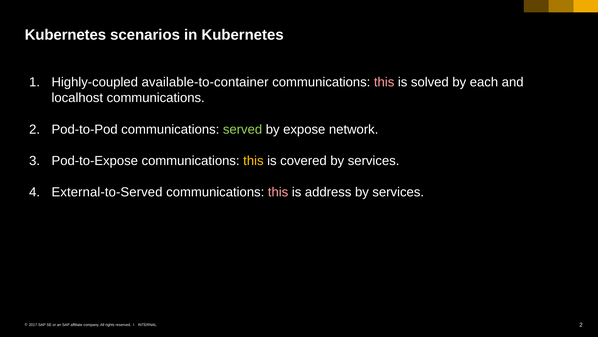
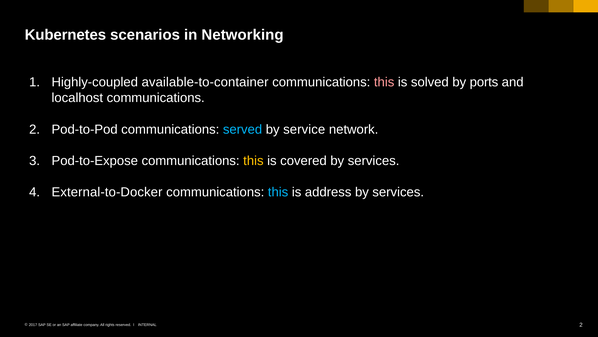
in Kubernetes: Kubernetes -> Networking
each: each -> ports
served colour: light green -> light blue
expose: expose -> service
External-to-Served: External-to-Served -> External-to-Docker
this at (278, 192) colour: pink -> light blue
